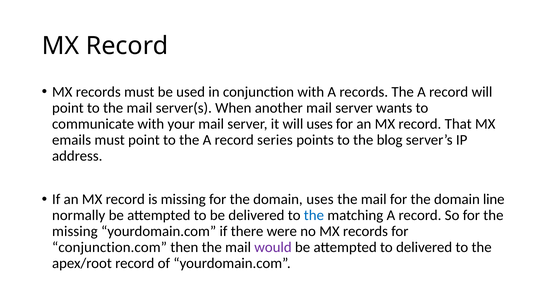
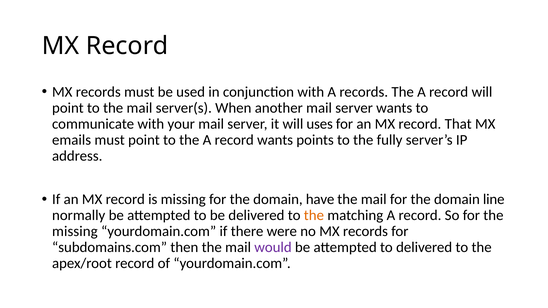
record series: series -> wants
blog: blog -> fully
domain uses: uses -> have
the at (314, 216) colour: blue -> orange
conjunction.com: conjunction.com -> subdomains.com
